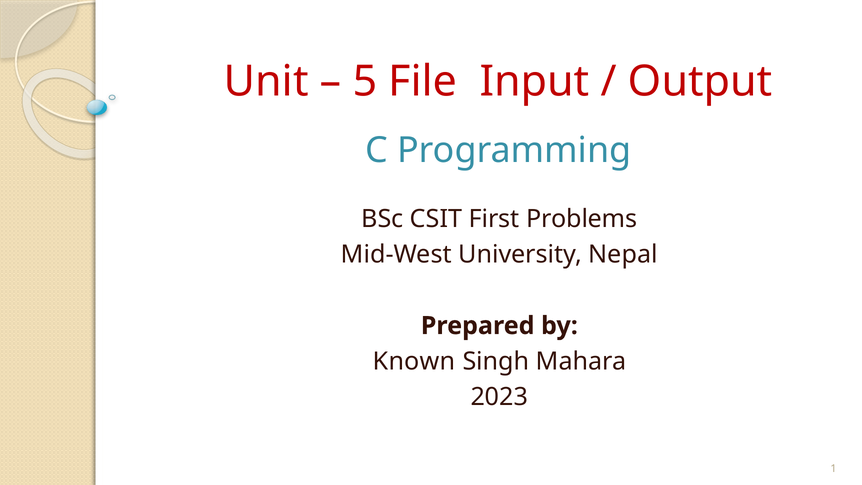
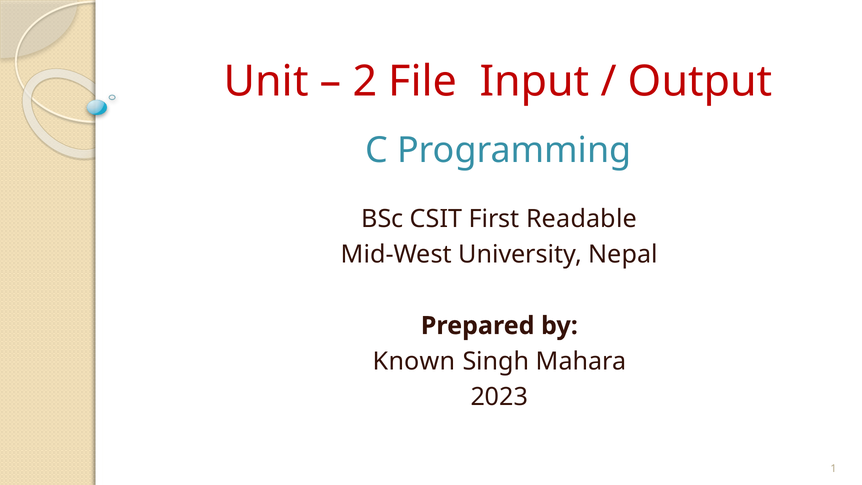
5: 5 -> 2
Problems: Problems -> Readable
